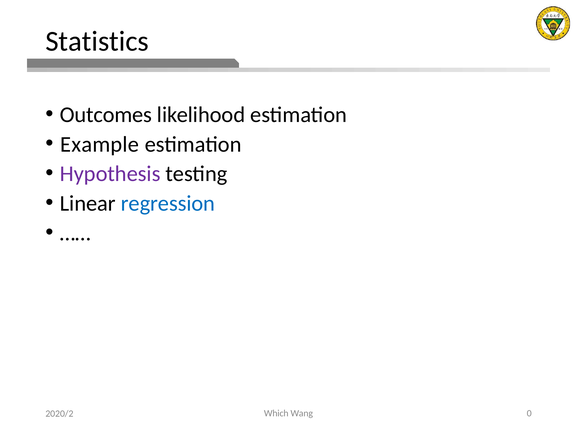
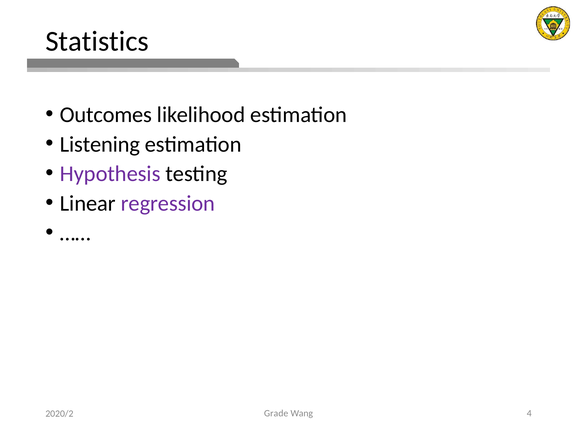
Example: Example -> Listening
regression colour: blue -> purple
Which: Which -> Grade
0: 0 -> 4
